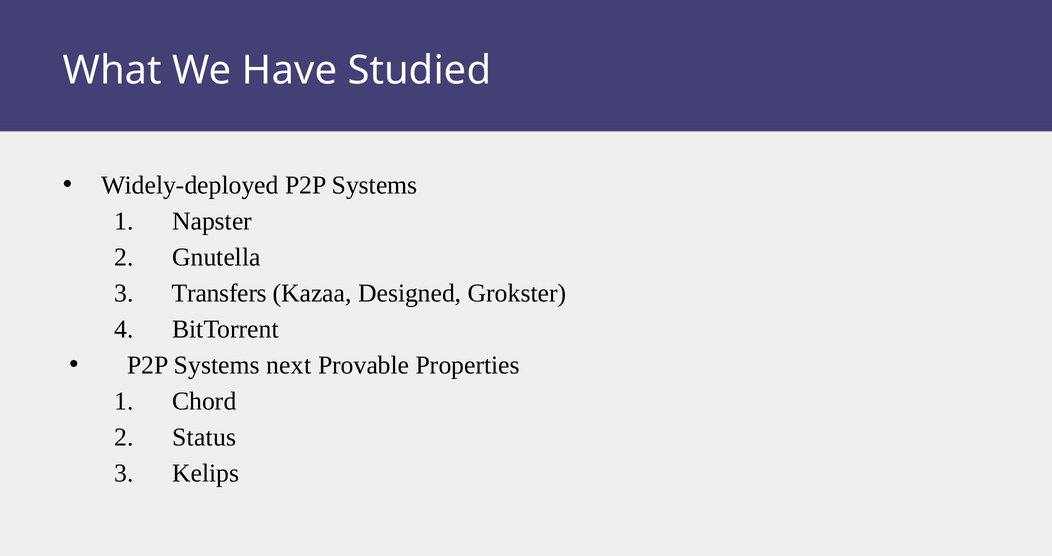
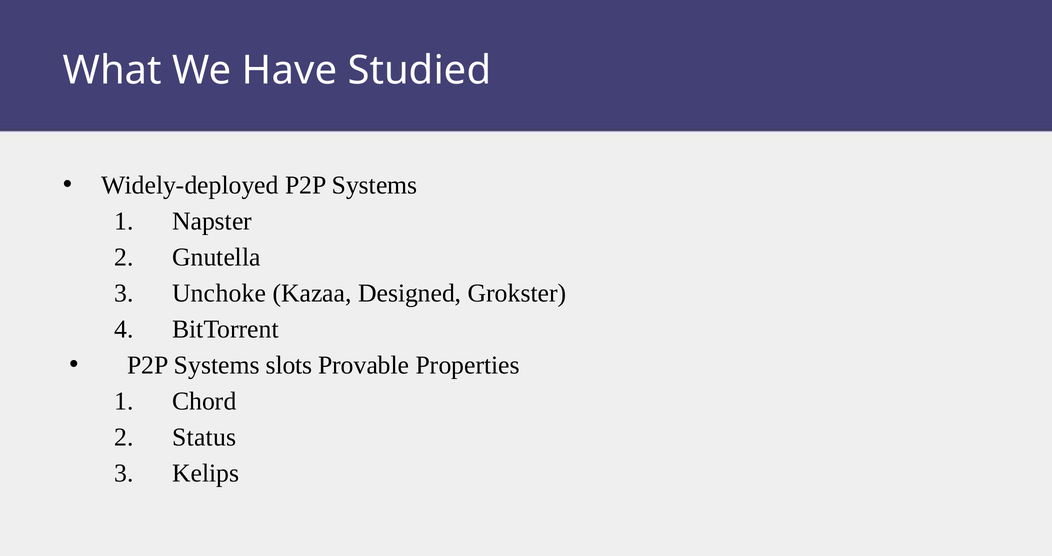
Transfers: Transfers -> Unchoke
next: next -> slots
